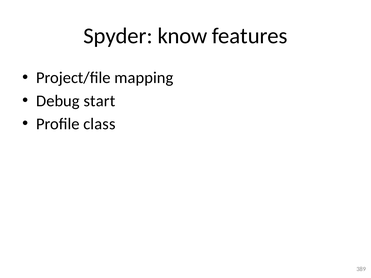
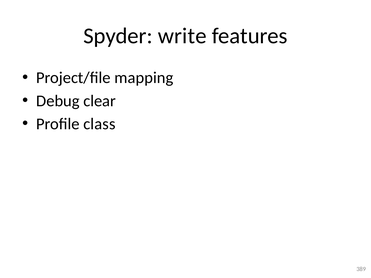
know: know -> write
start: start -> clear
